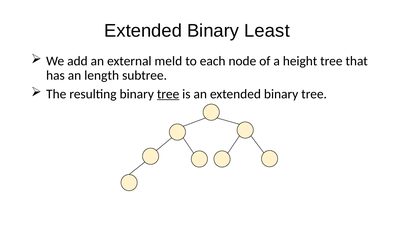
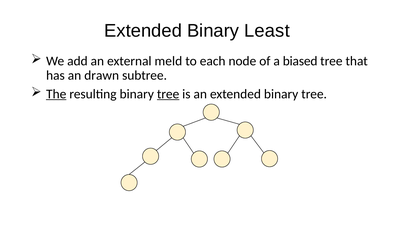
height: height -> biased
length: length -> drawn
The underline: none -> present
